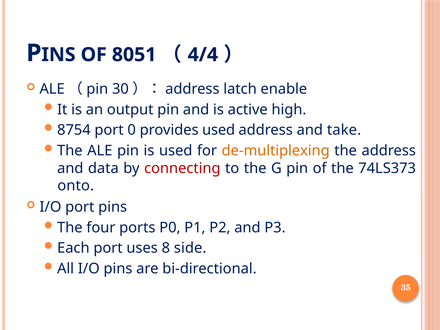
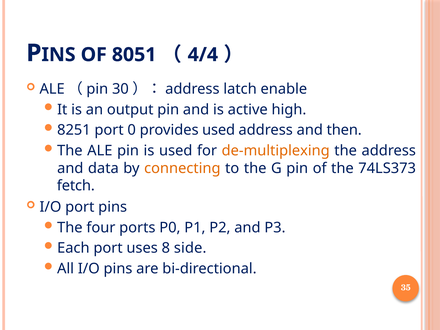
8754: 8754 -> 8251
take: take -> then
connecting colour: red -> orange
onto: onto -> fetch
